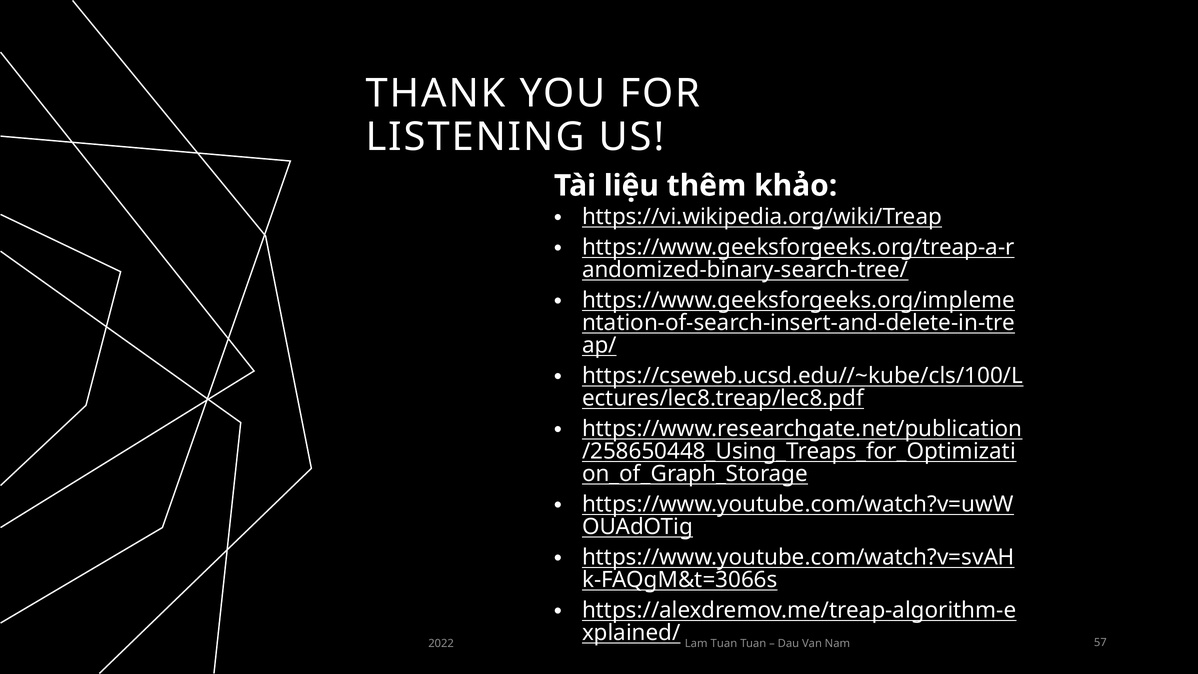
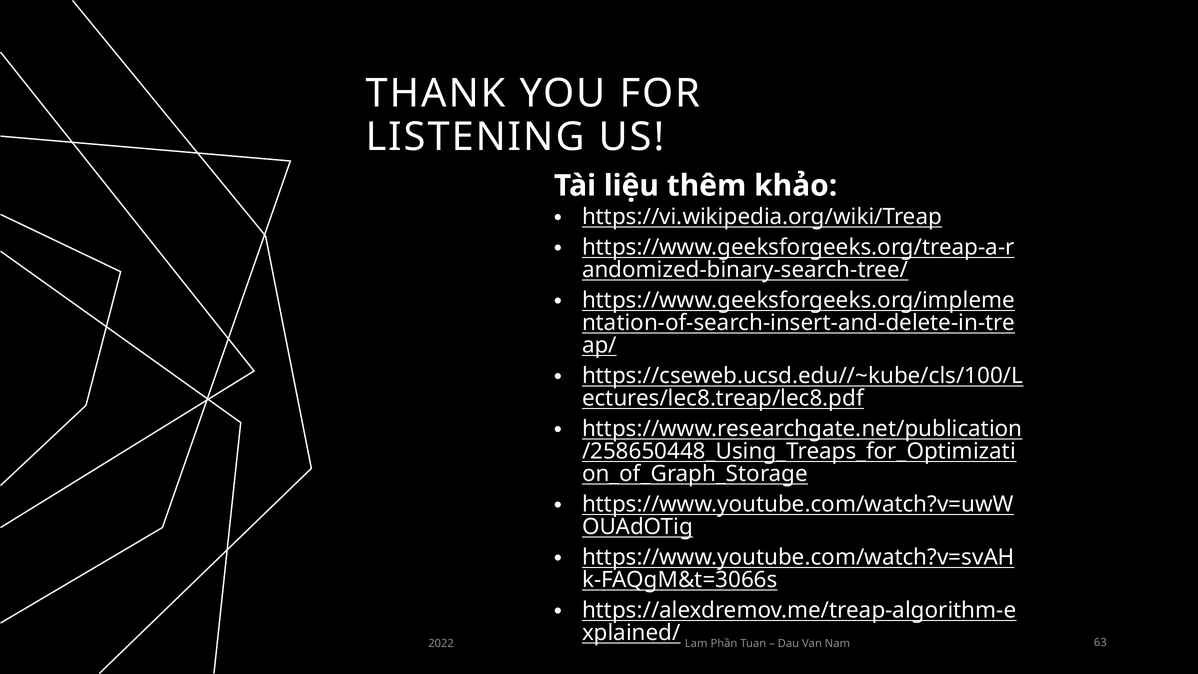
Lam Tuan: Tuan -> Phần
57: 57 -> 63
